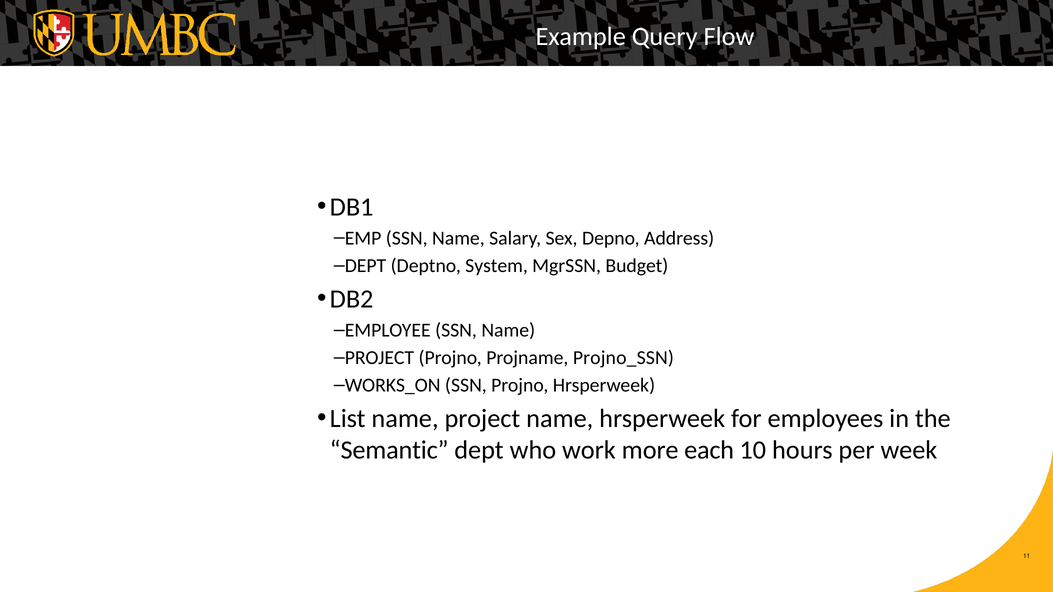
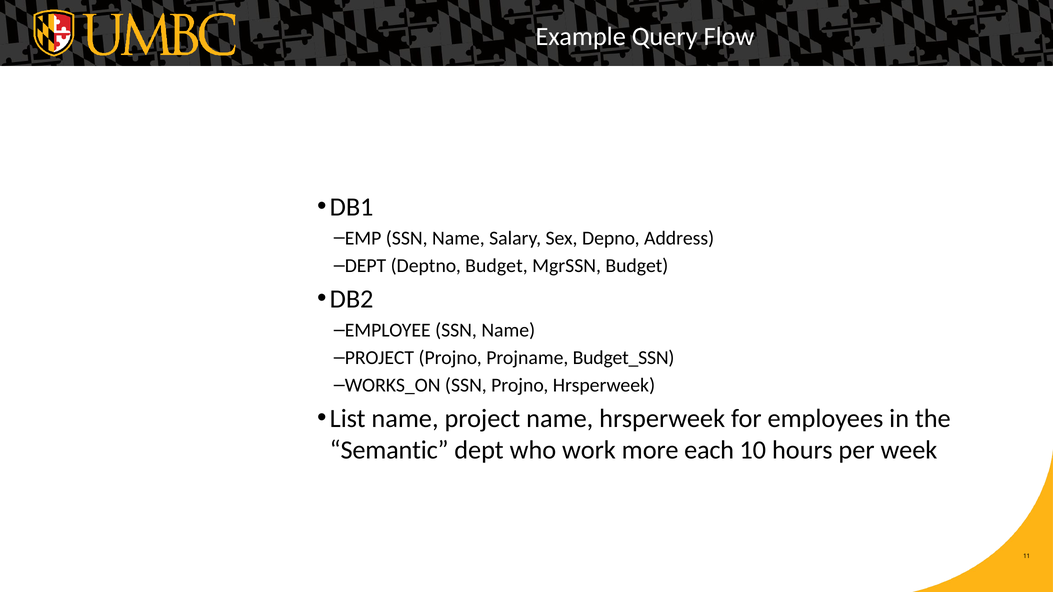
Deptno System: System -> Budget
Projno_SSN: Projno_SSN -> Budget_SSN
